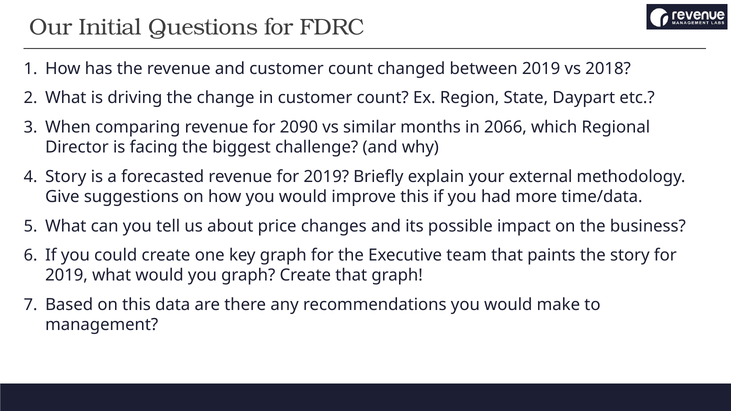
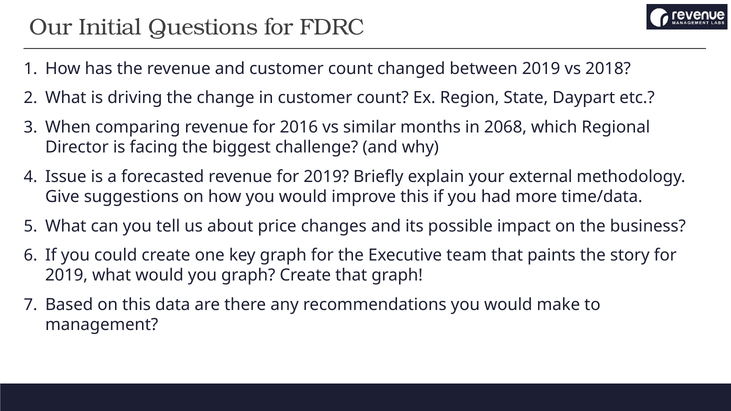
2090: 2090 -> 2016
2066: 2066 -> 2068
Story at (66, 177): Story -> Issue
